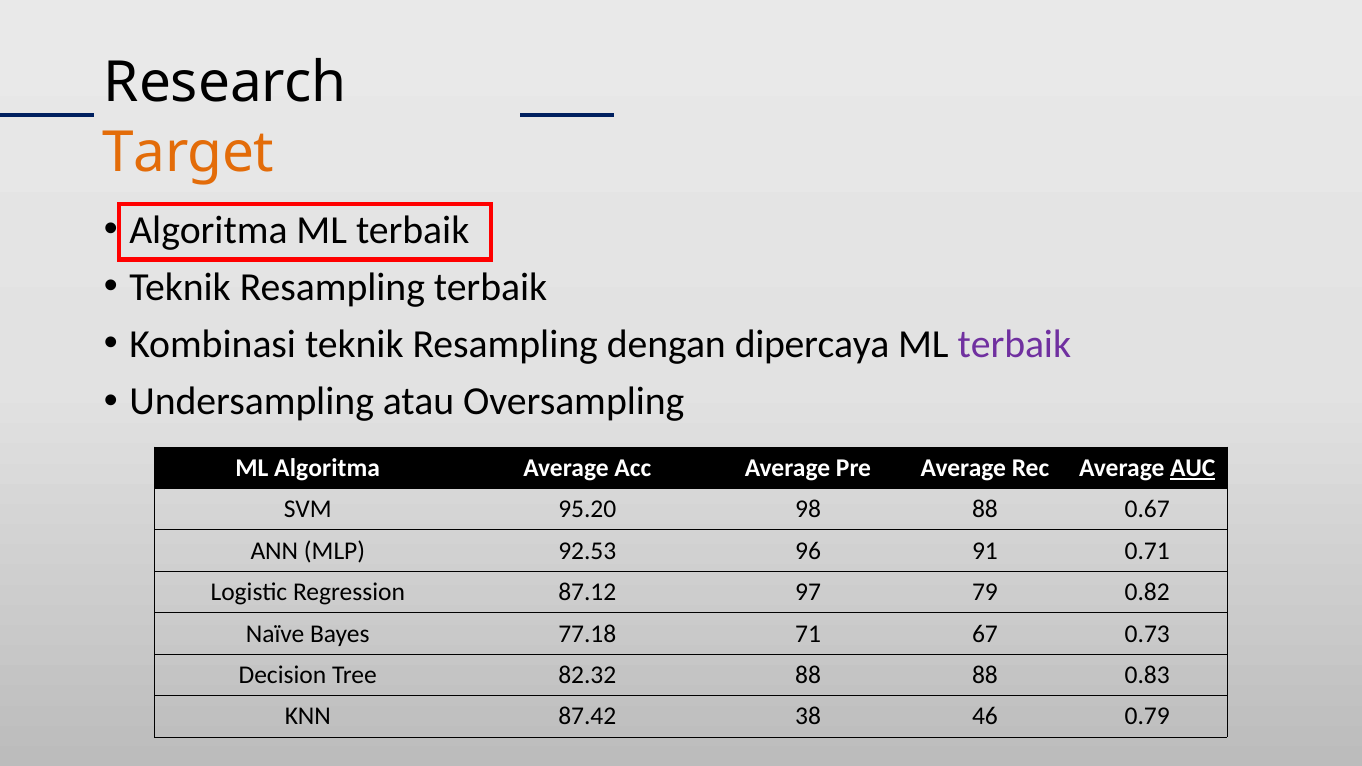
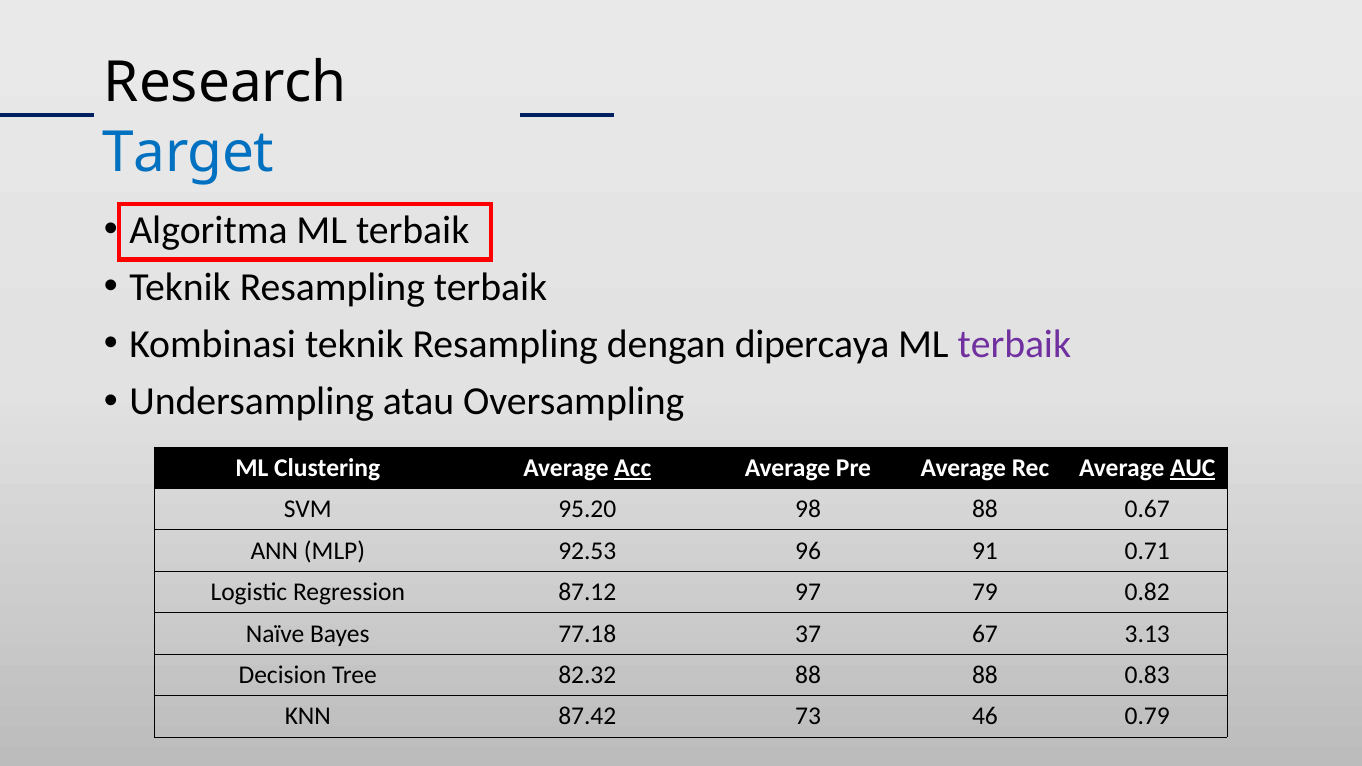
Target colour: orange -> blue
ML Algoritma: Algoritma -> Clustering
Acc underline: none -> present
71: 71 -> 37
0.73: 0.73 -> 3.13
38: 38 -> 73
